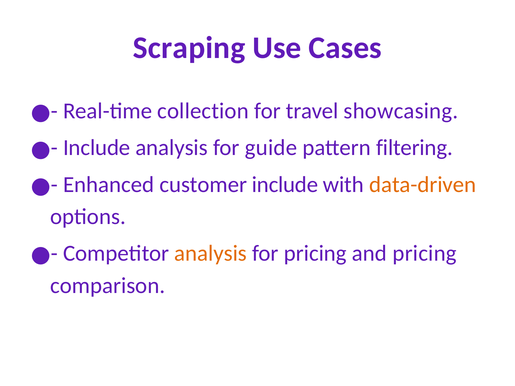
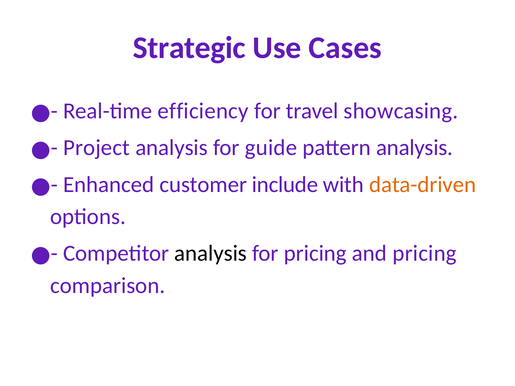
Scraping: Scraping -> Strategic
collection: collection -> efficiency
Include at (97, 148): Include -> Project
pattern filtering: filtering -> analysis
analysis at (211, 253) colour: orange -> black
